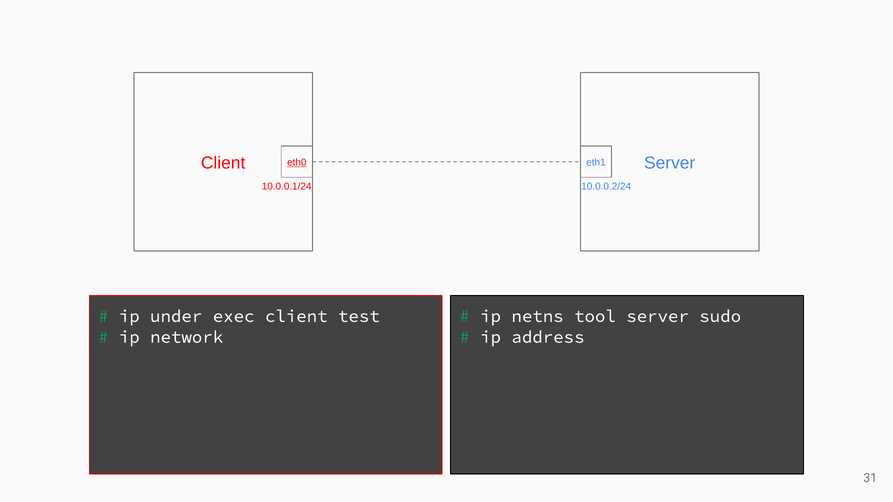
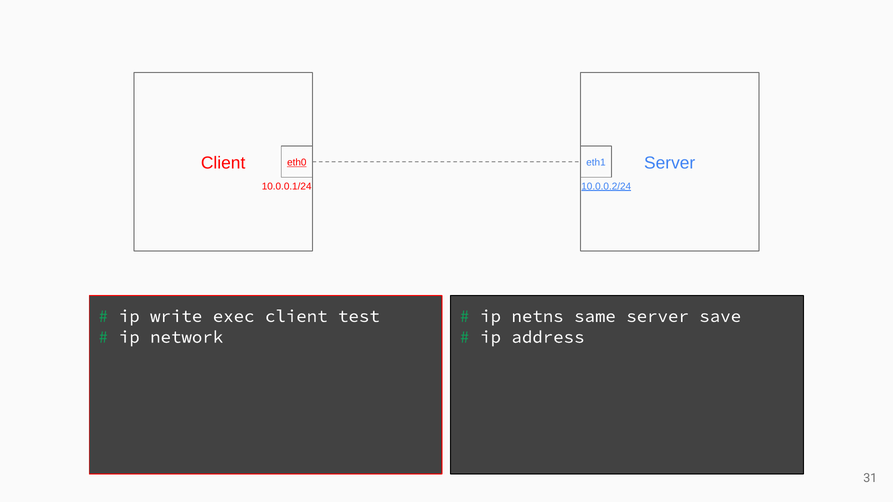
10.0.0.2/24 underline: none -> present
under: under -> write
tool: tool -> same
sudo: sudo -> save
